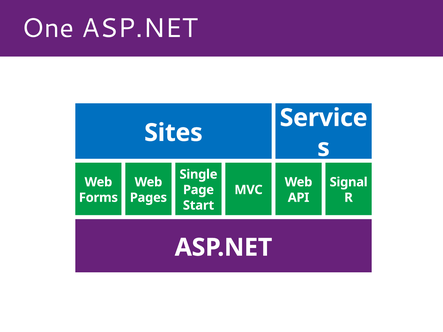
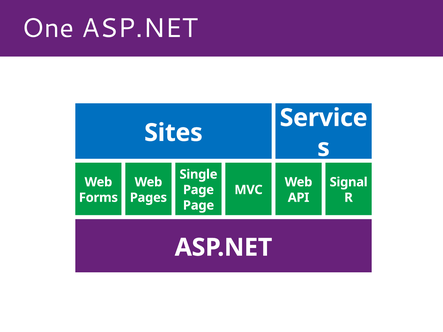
Start at (199, 205): Start -> Page
